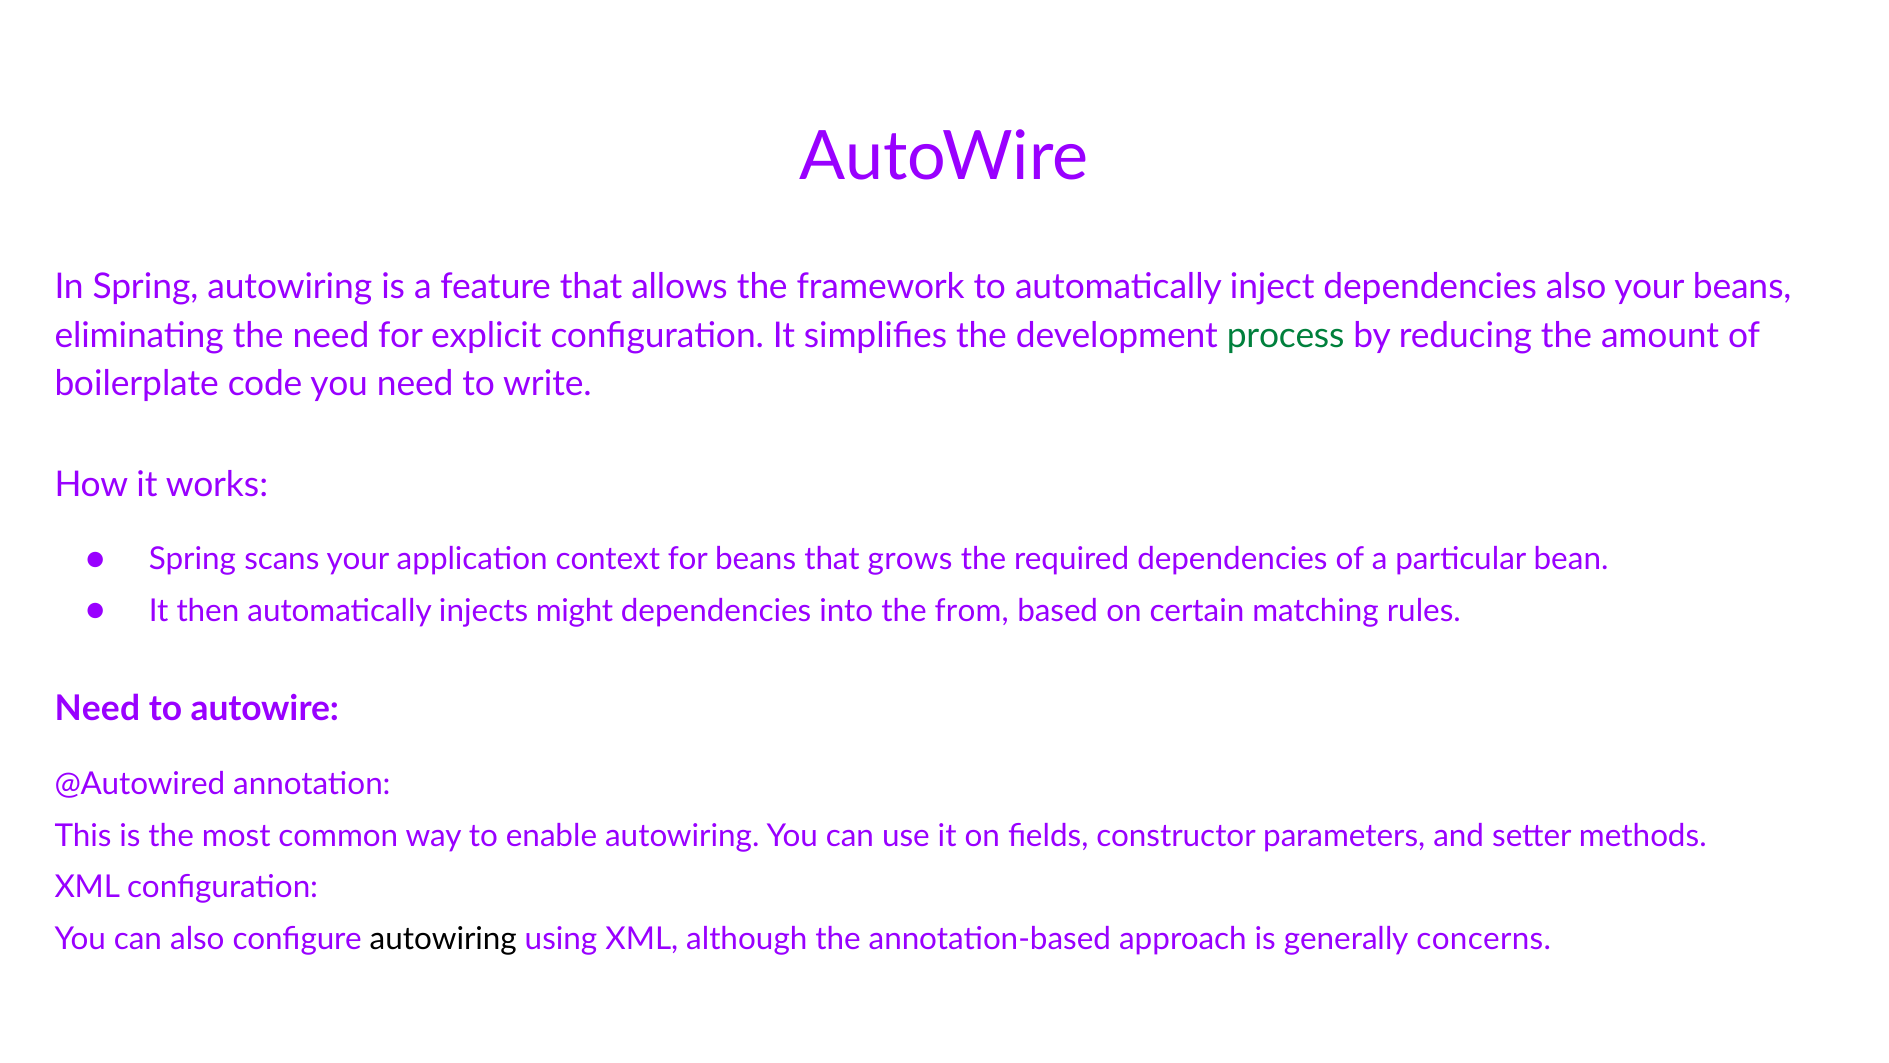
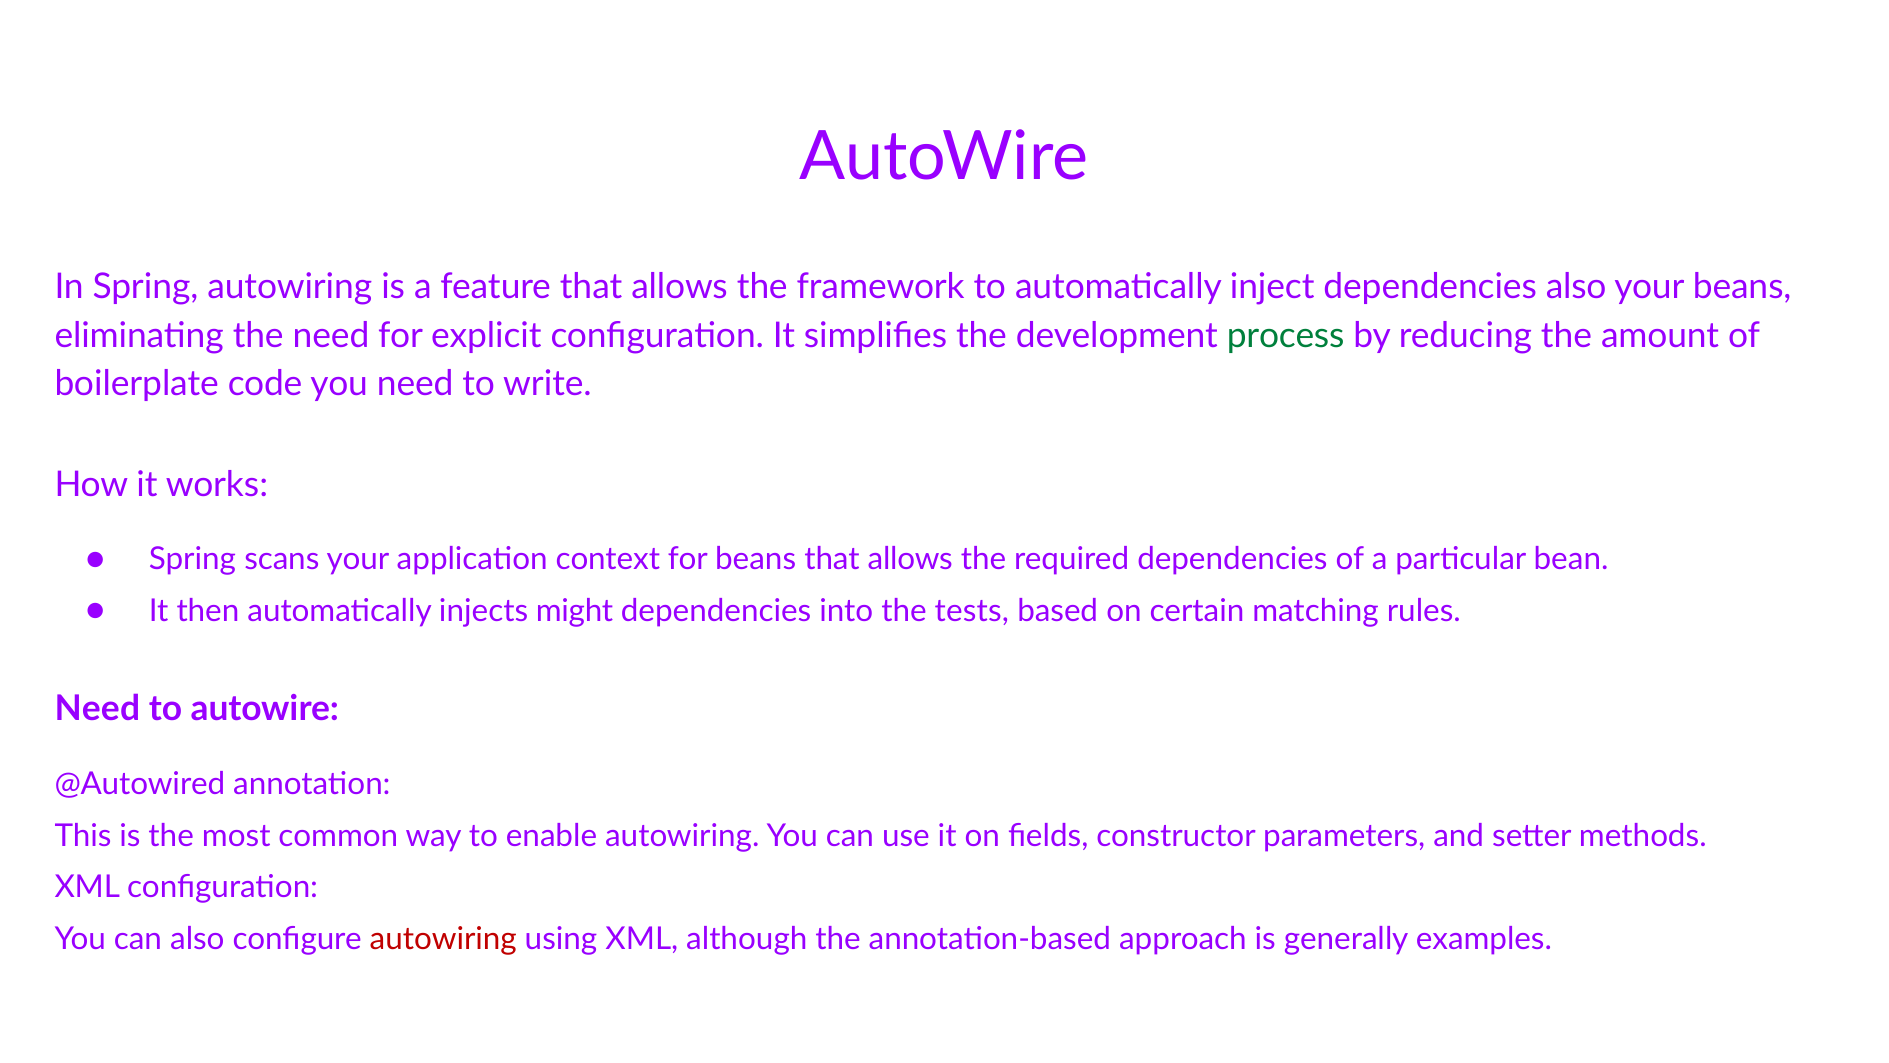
beans that grows: grows -> allows
from: from -> tests
autowiring at (443, 939) colour: black -> red
concerns: concerns -> examples
